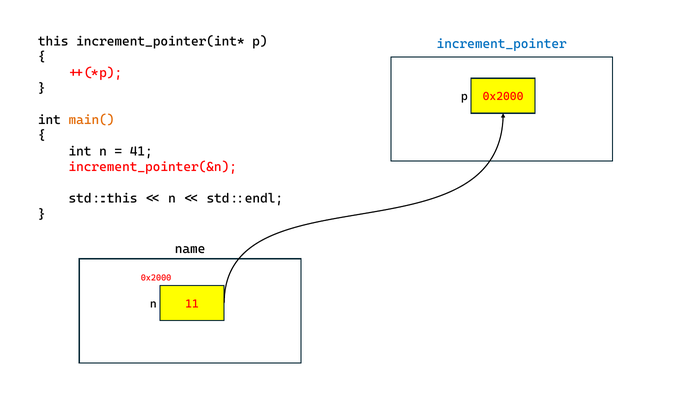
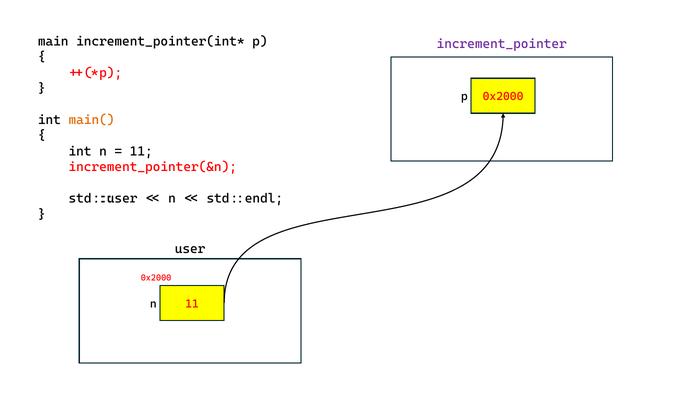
this: this -> main
increment_pointer colour: blue -> purple
41 at (141, 151): 41 -> 11
std::this: std::this -> std::user
name: name -> user
